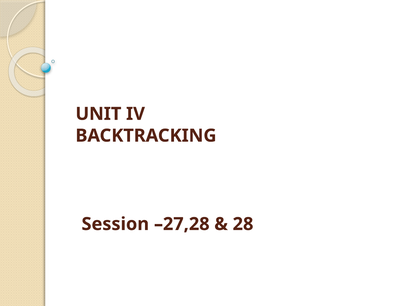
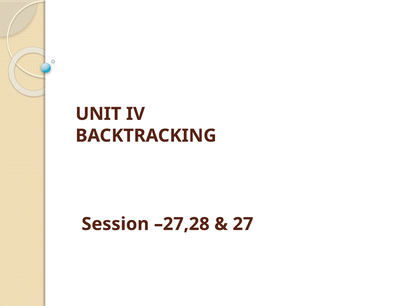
28: 28 -> 27
